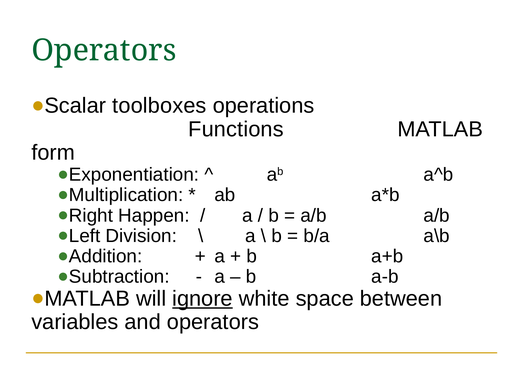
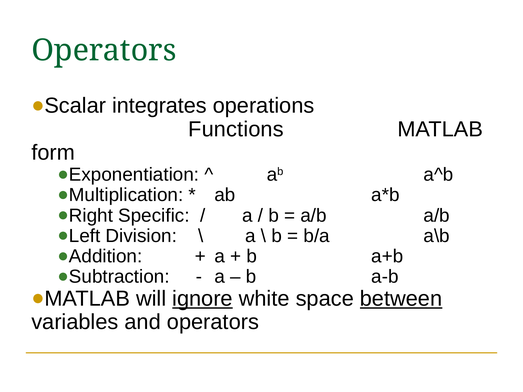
toolboxes: toolboxes -> integrates
Happen: Happen -> Specific
between underline: none -> present
